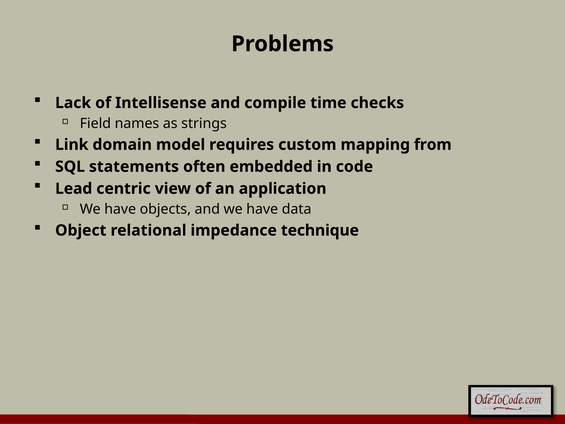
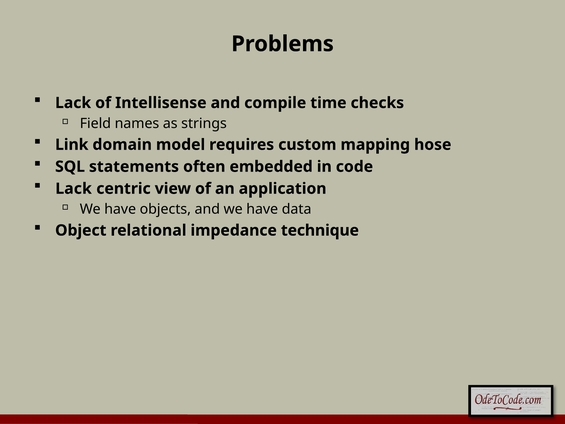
from: from -> hose
Lead at (74, 189): Lead -> Lack
